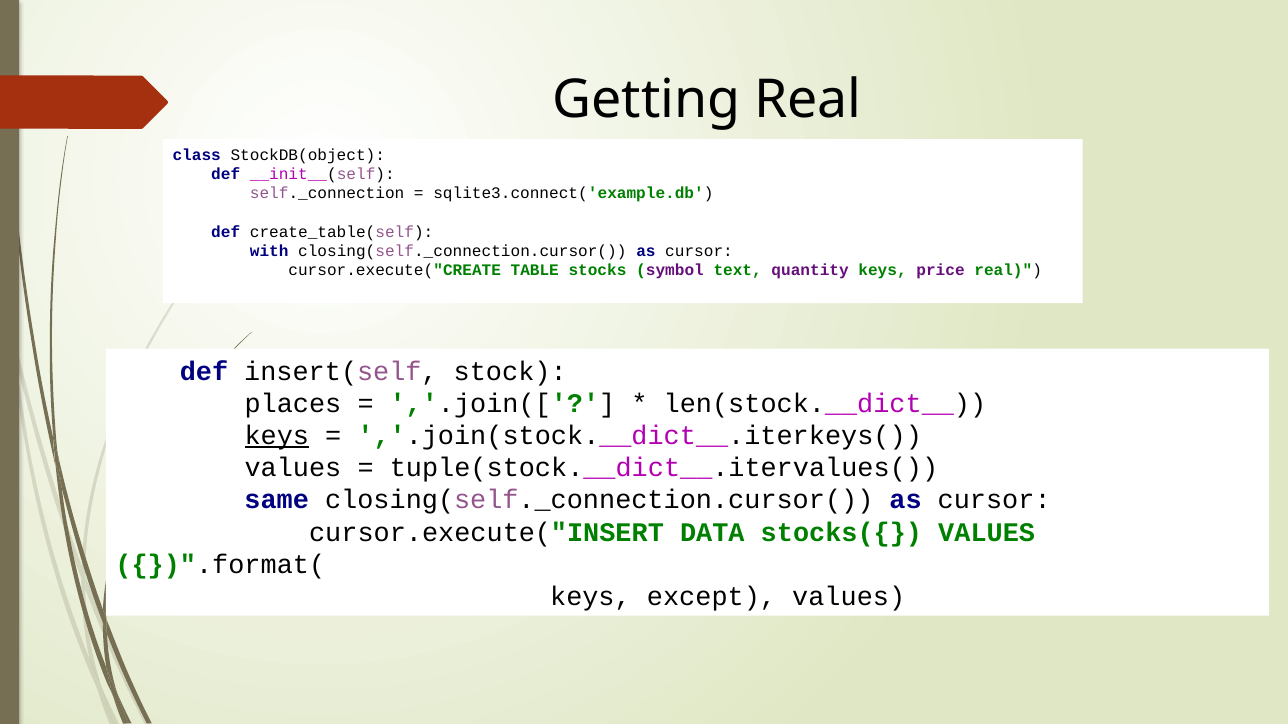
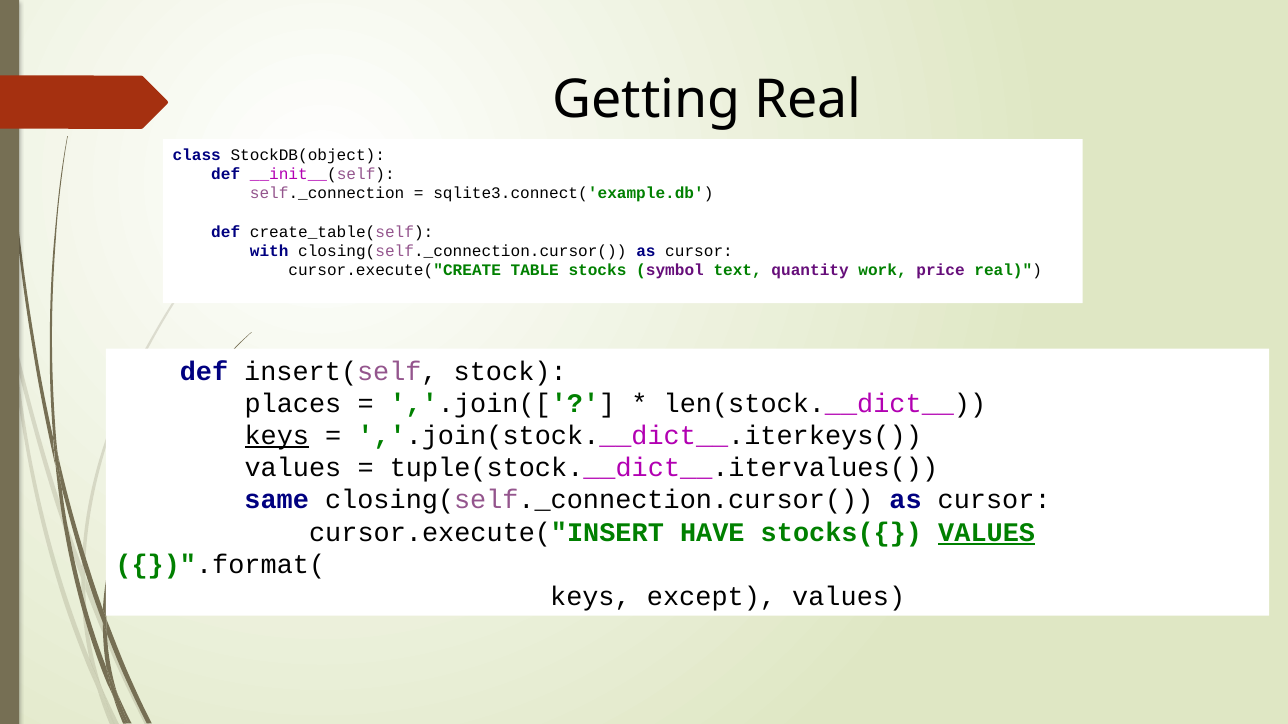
quantity keys: keys -> work
DATA: DATA -> HAVE
VALUES at (987, 533) underline: none -> present
